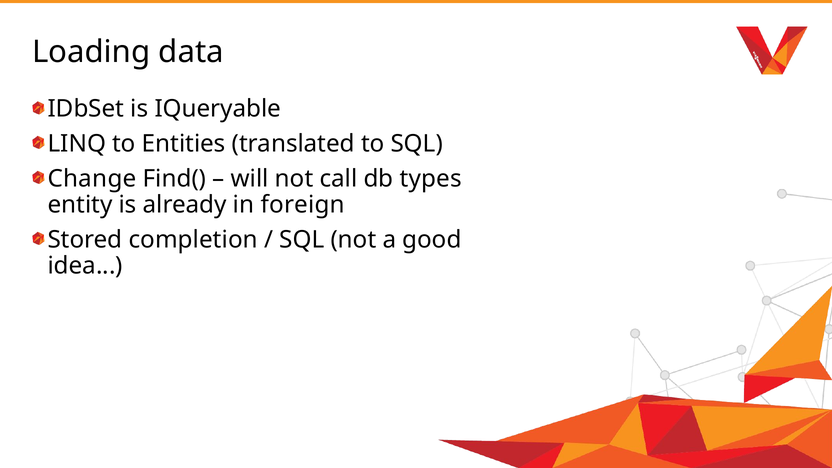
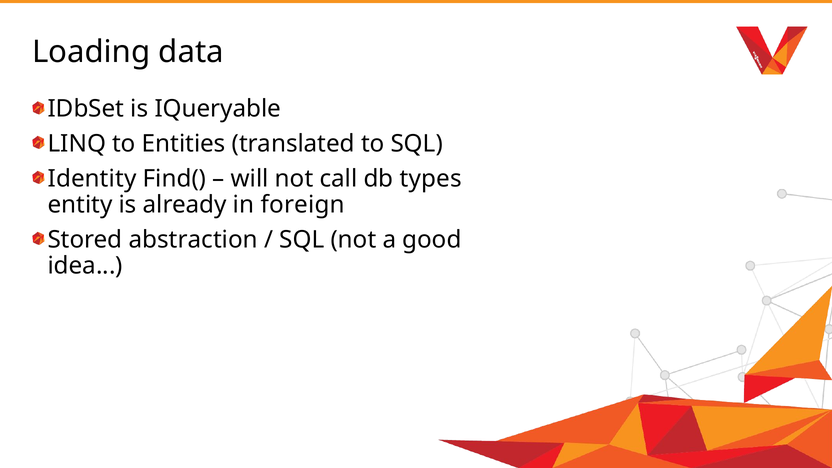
Change: Change -> Identity
completion: completion -> abstraction
